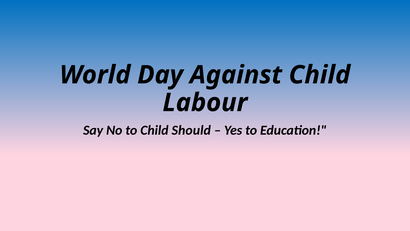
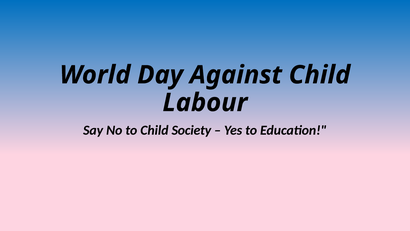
Should: Should -> Society
